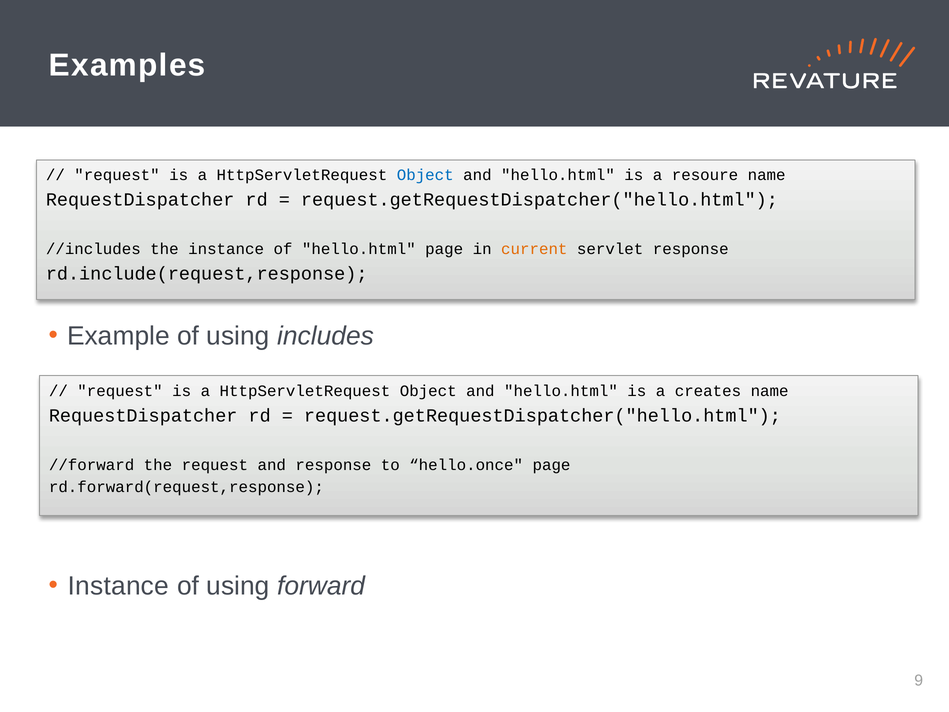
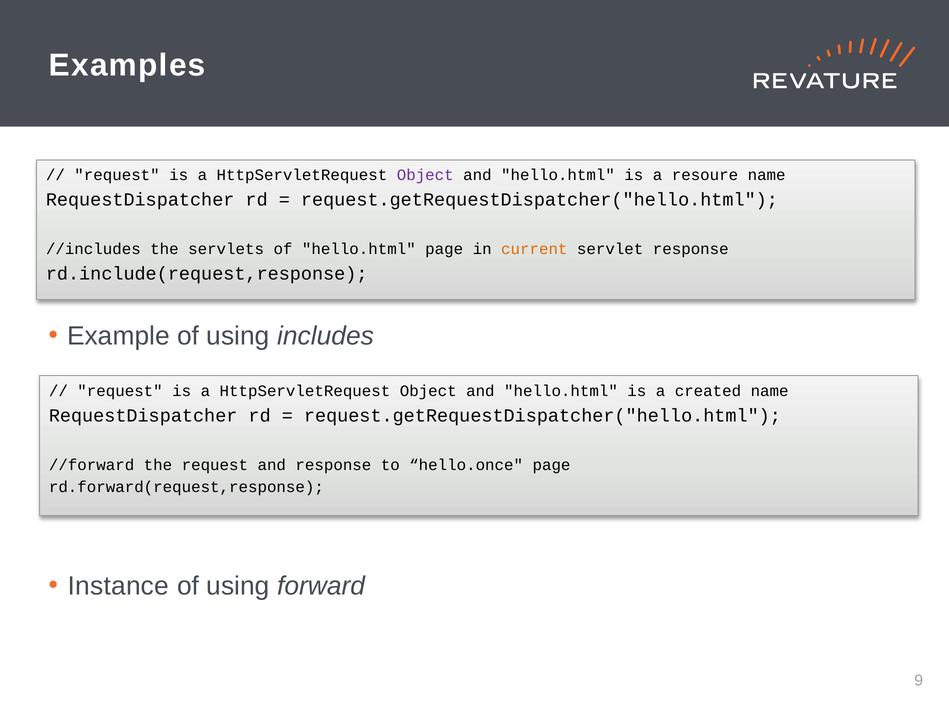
Object at (425, 175) colour: blue -> purple
the instance: instance -> servlets
creates: creates -> created
